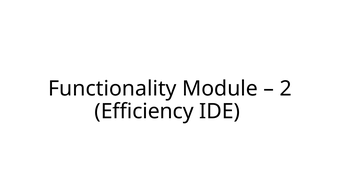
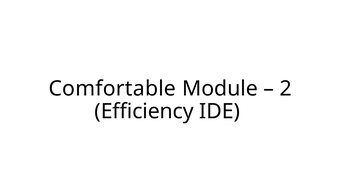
Functionality: Functionality -> Comfortable
